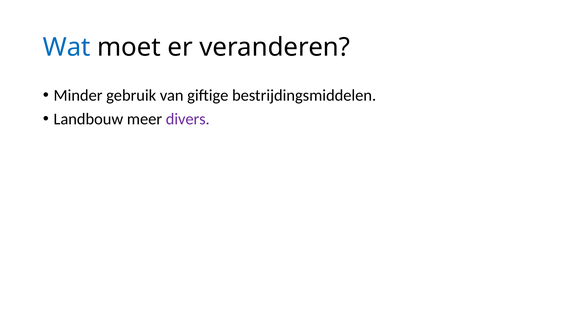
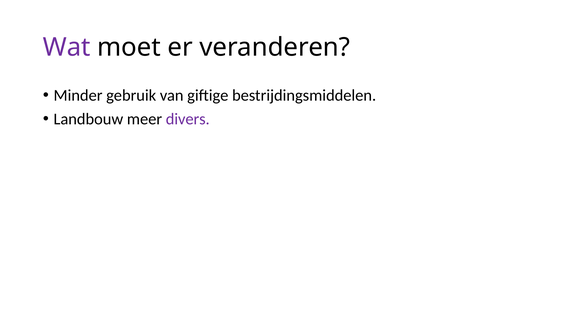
Wat colour: blue -> purple
